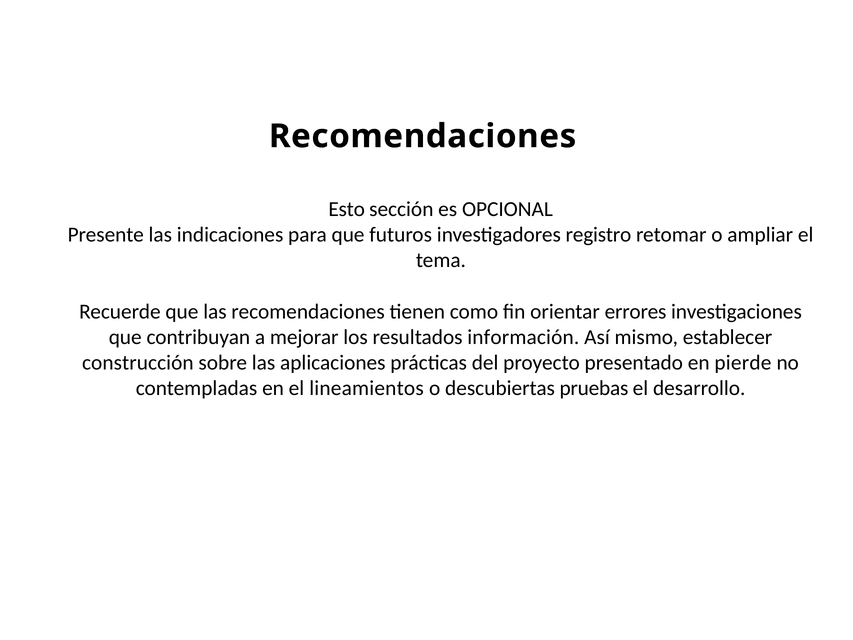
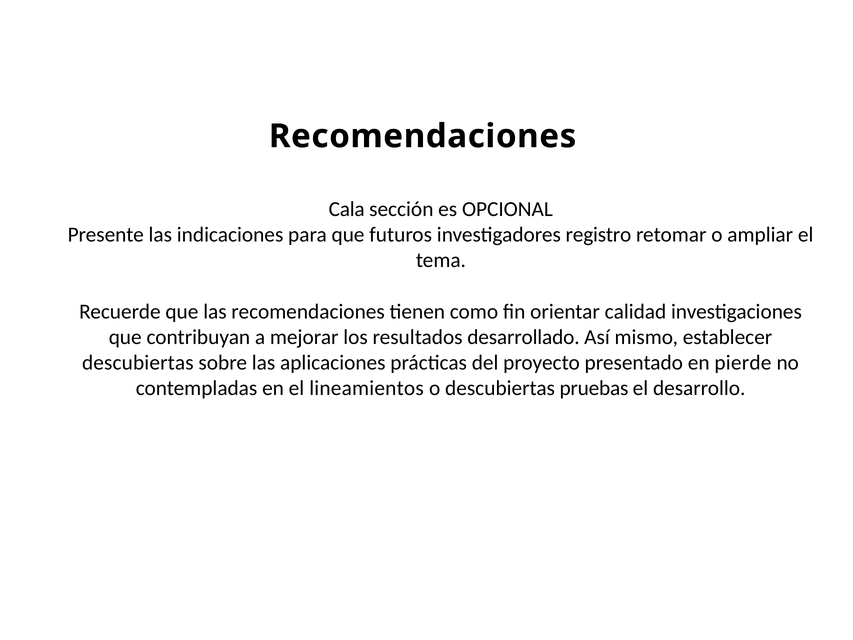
Esto: Esto -> Cala
errores: errores -> calidad
información: información -> desarrollado
construcción at (138, 363): construcción -> descubiertas
